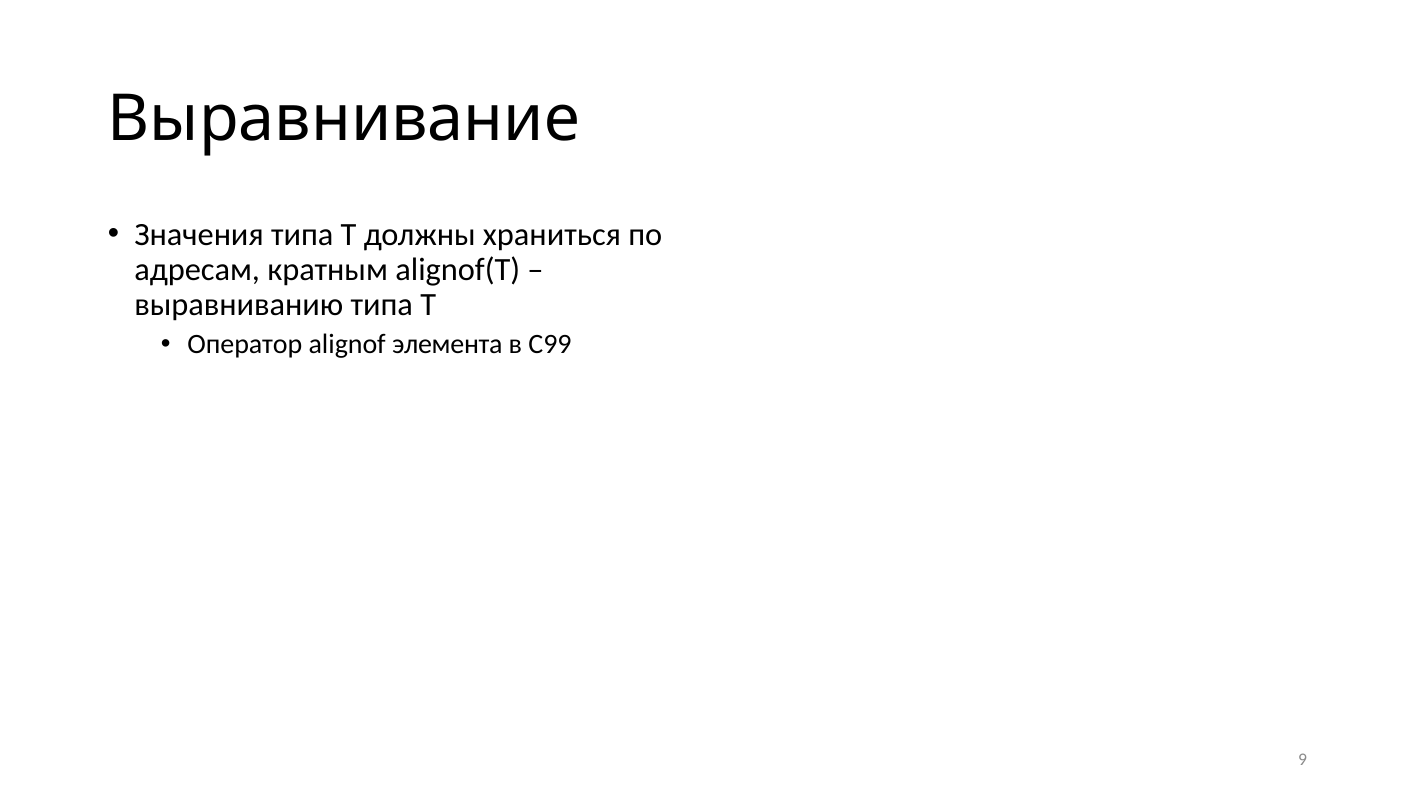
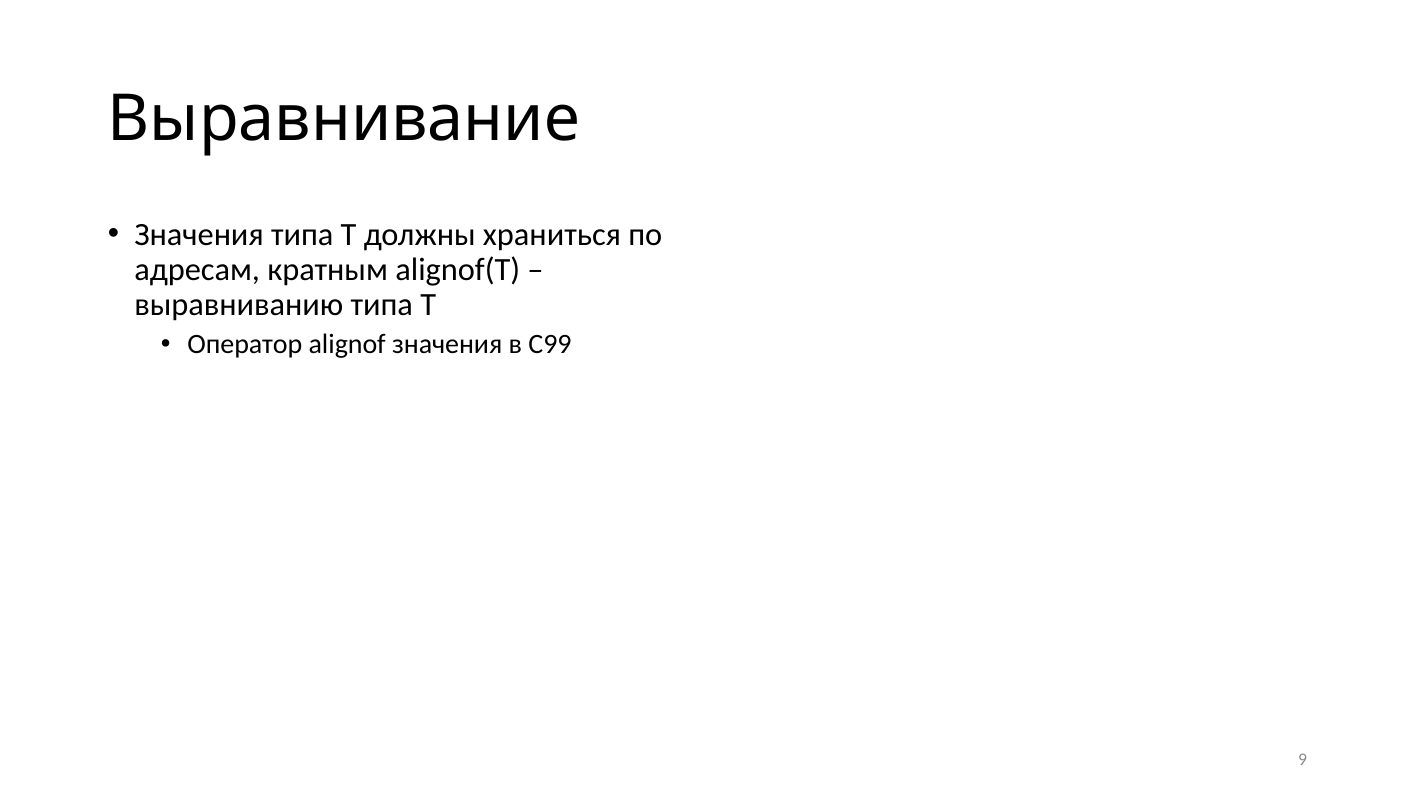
alignof элемента: элемента -> значения
